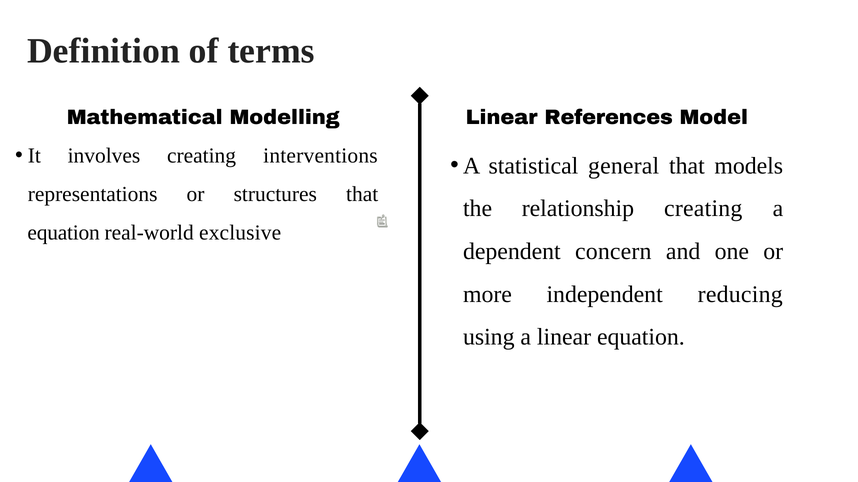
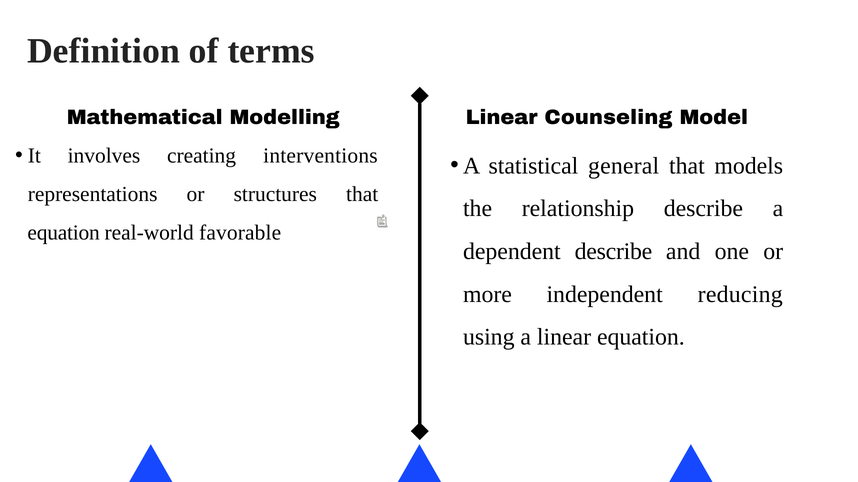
References: References -> Counseling
relationship creating: creating -> describe
exclusive: exclusive -> favorable
dependent concern: concern -> describe
